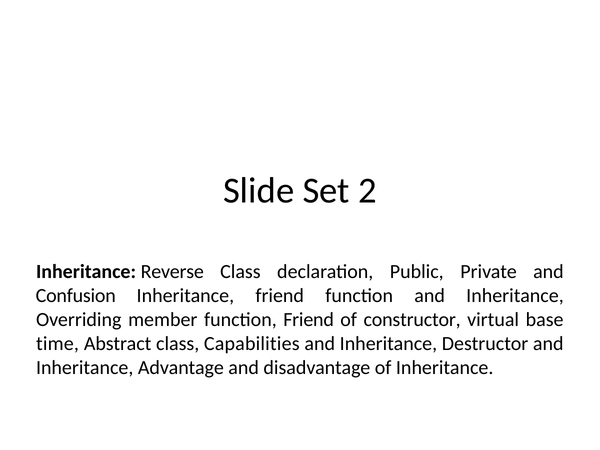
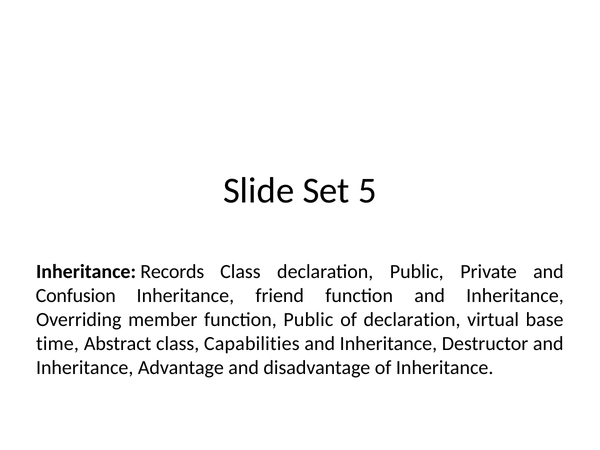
2: 2 -> 5
Reverse: Reverse -> Records
function Friend: Friend -> Public
of constructor: constructor -> declaration
